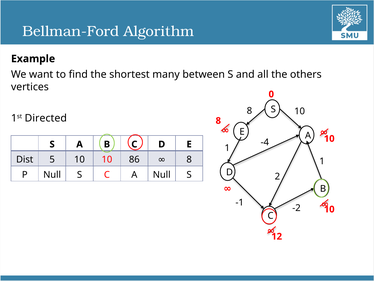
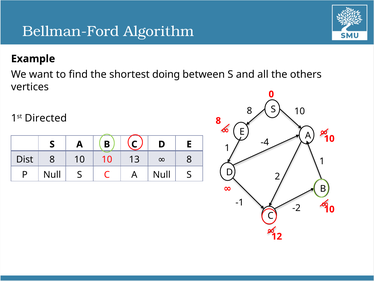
many: many -> doing
Dist 5: 5 -> 8
86: 86 -> 13
